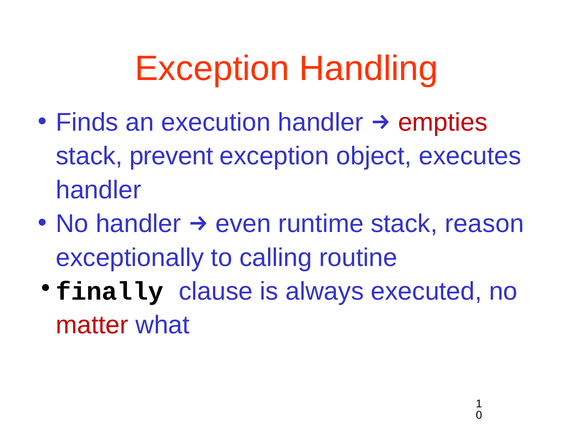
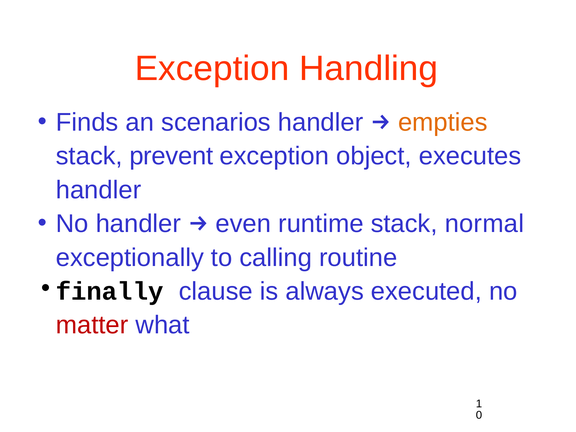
execution: execution -> scenarios
empties colour: red -> orange
reason: reason -> normal
